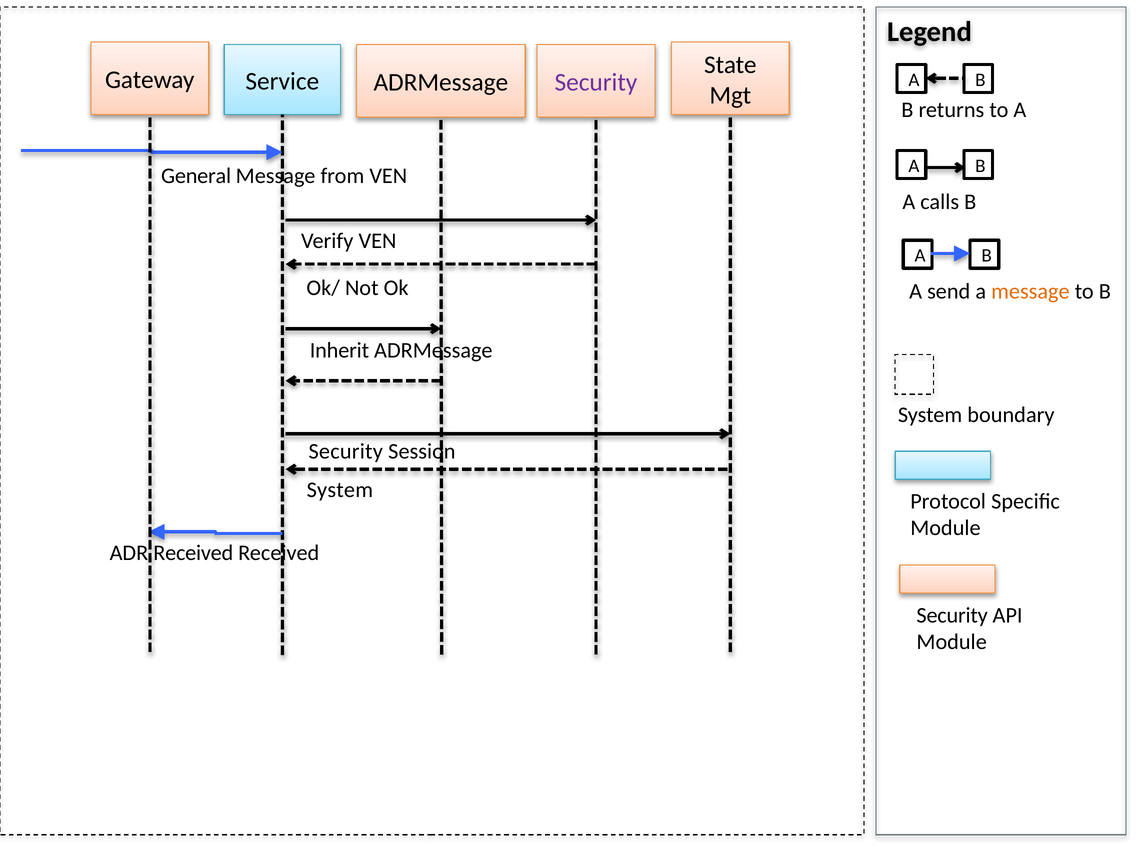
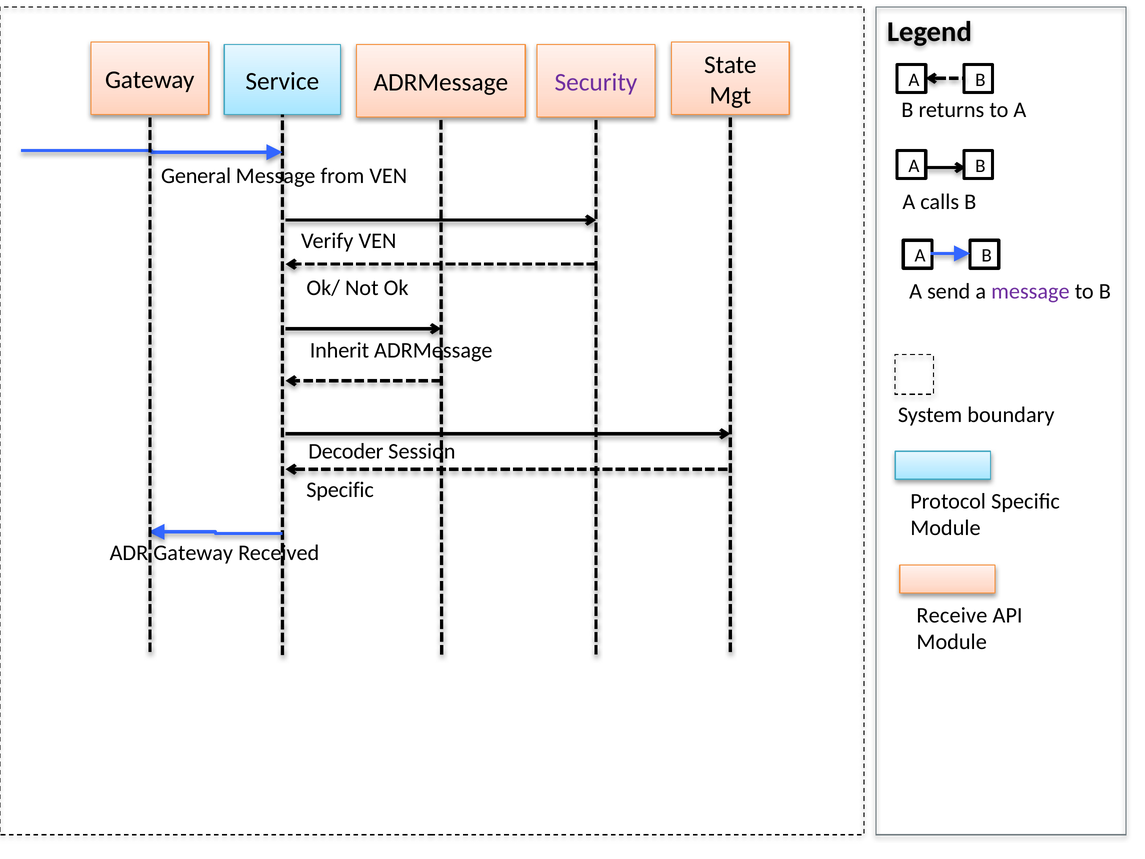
message at (1030, 291) colour: orange -> purple
Security at (346, 451): Security -> Decoder
System at (340, 490): System -> Specific
Received at (193, 553): Received -> Gateway
Security at (952, 615): Security -> Receive
